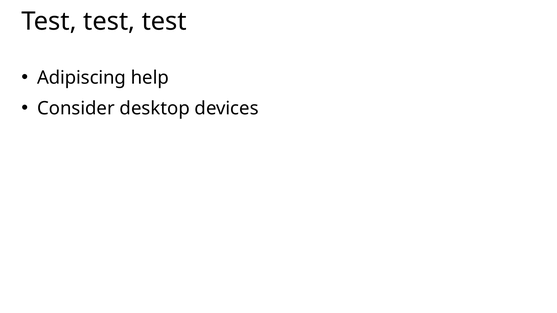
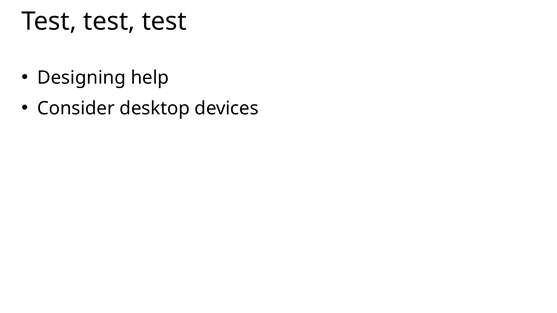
Adipiscing: Adipiscing -> Designing
